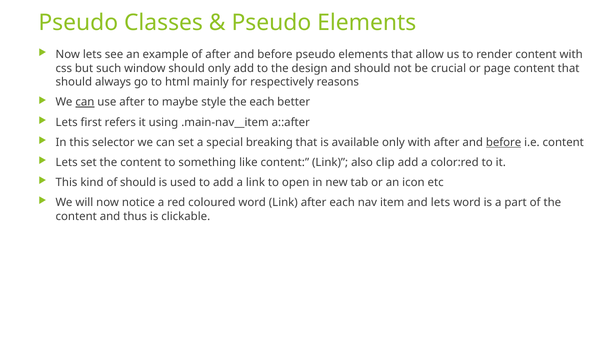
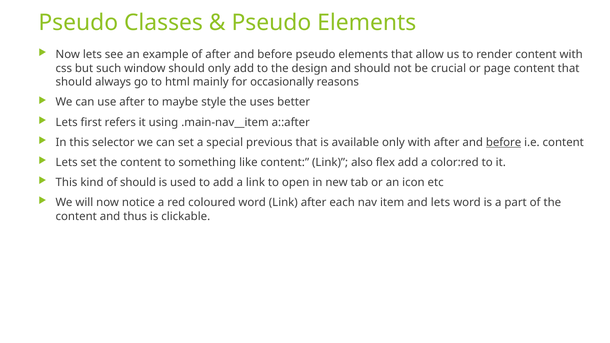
respectively: respectively -> occasionally
can at (85, 102) underline: present -> none
the each: each -> uses
breaking: breaking -> previous
clip: clip -> flex
